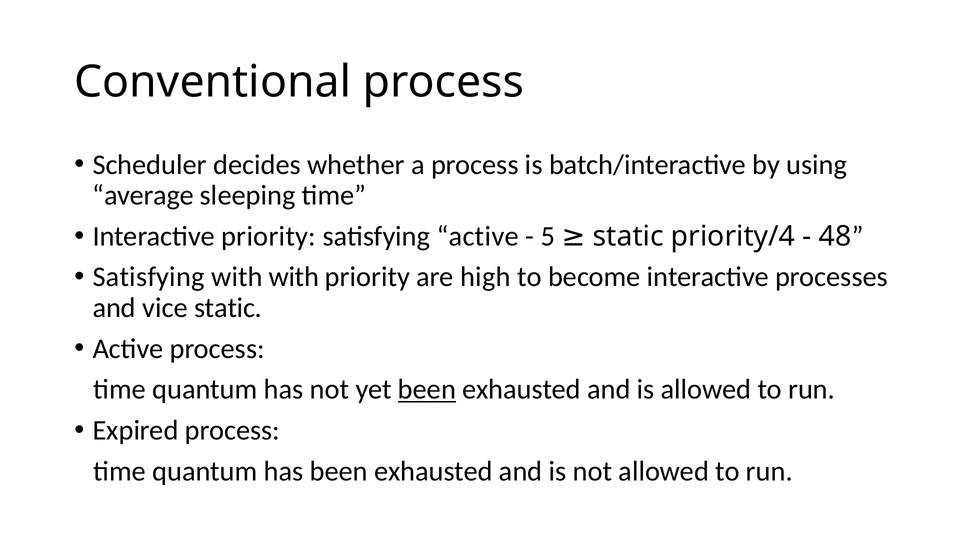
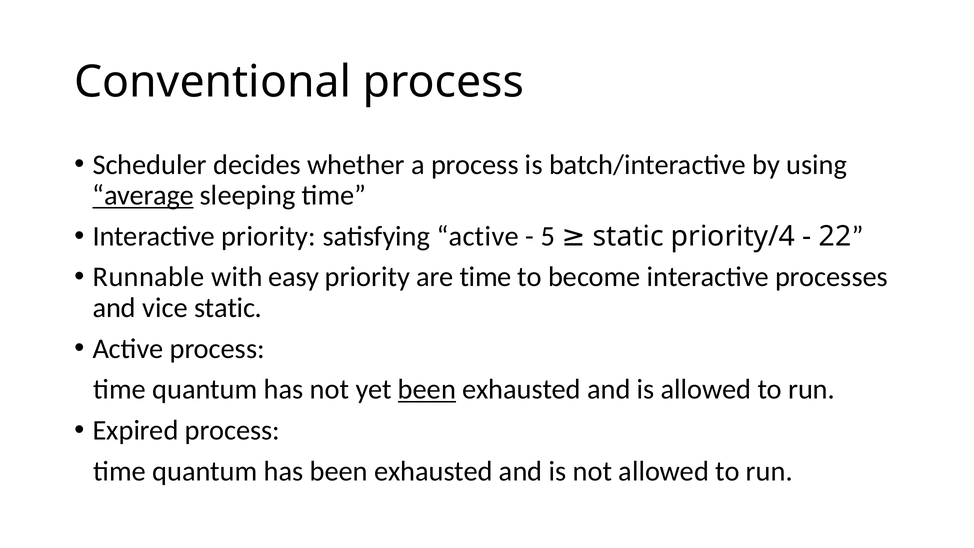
average underline: none -> present
48: 48 -> 22
Satisfying at (149, 277): Satisfying -> Runnable
with with: with -> easy
are high: high -> time
